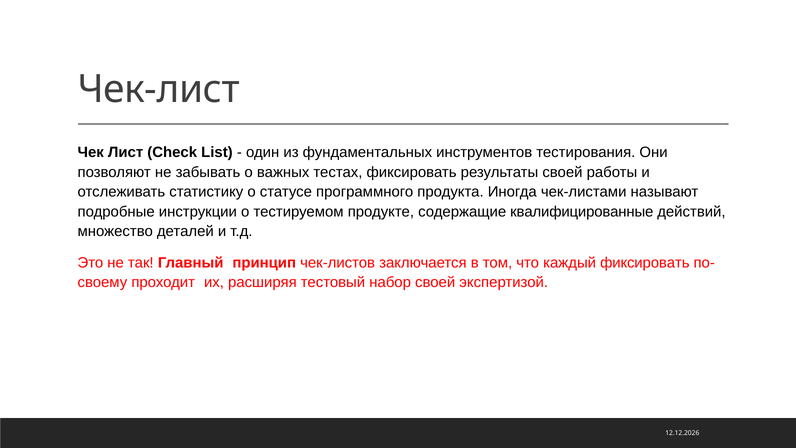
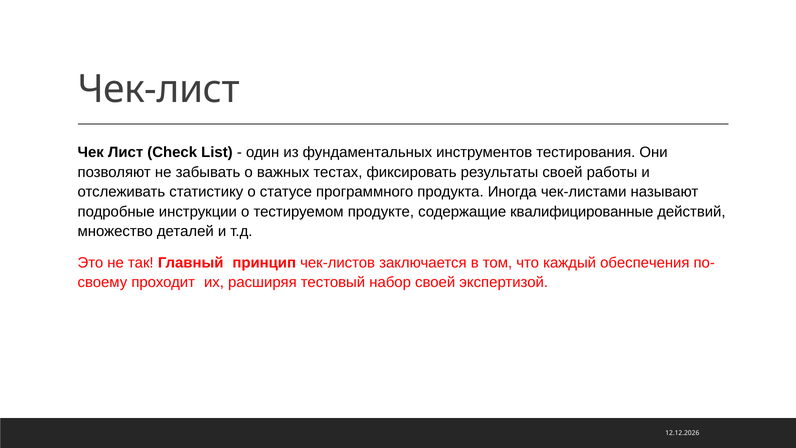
каждый фиксировать: фиксировать -> обеспечения
